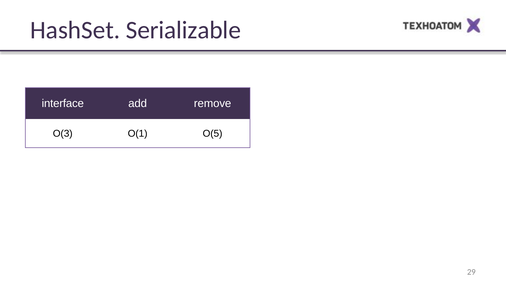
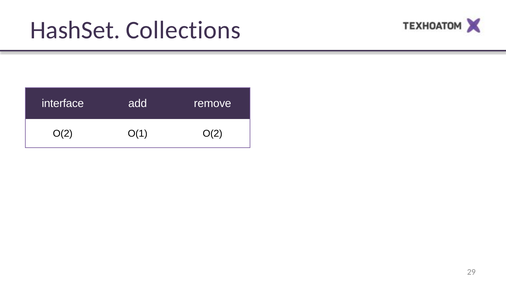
Serializable: Serializable -> Collections
O(3 at (63, 133): O(3 -> O(2
O(1 O(5: O(5 -> O(2
